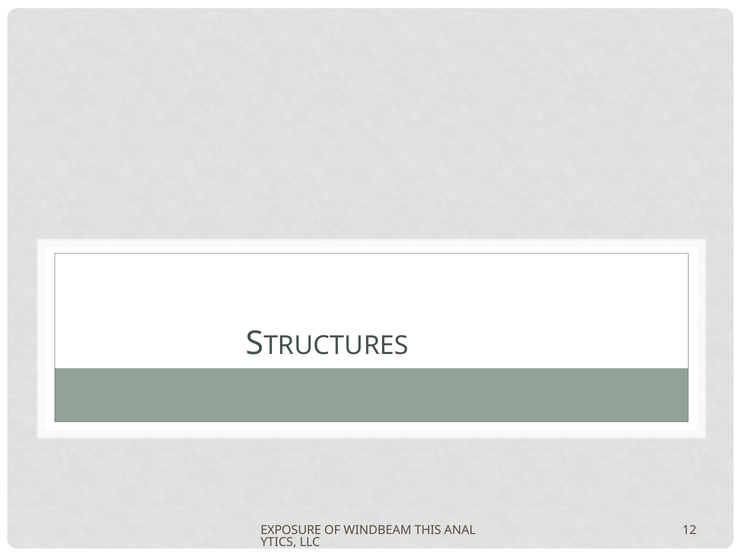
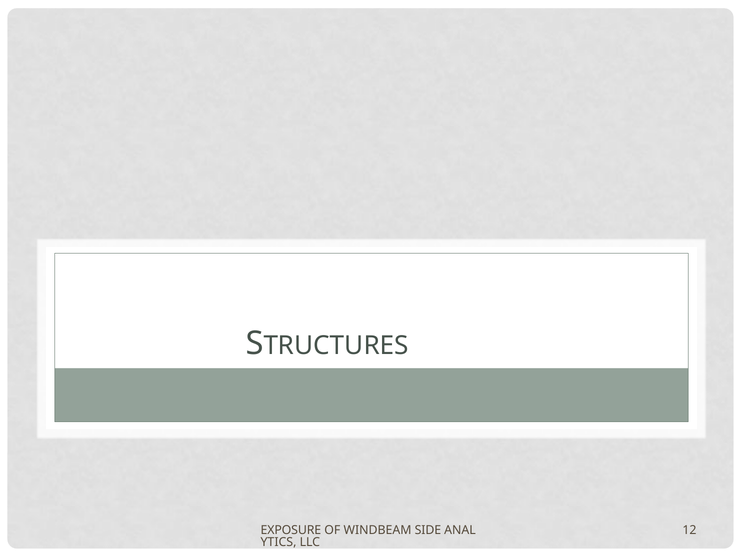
THIS: THIS -> SIDE
